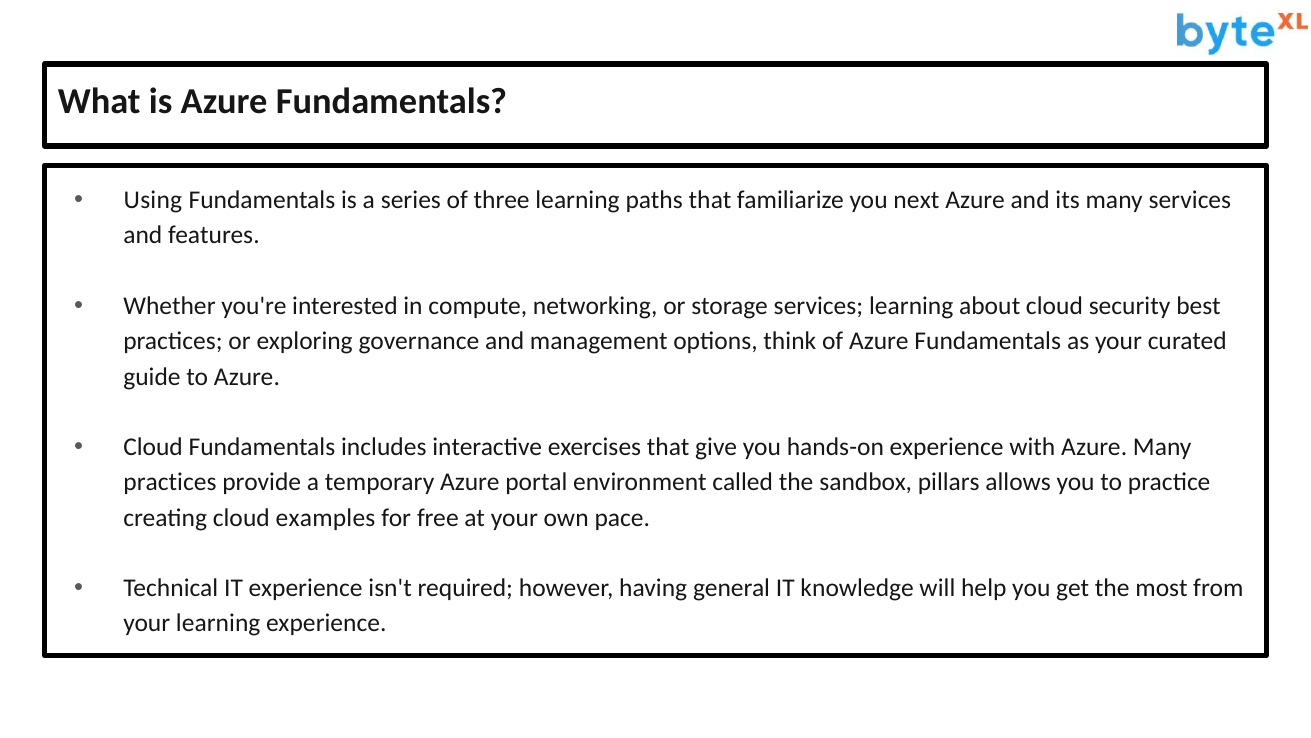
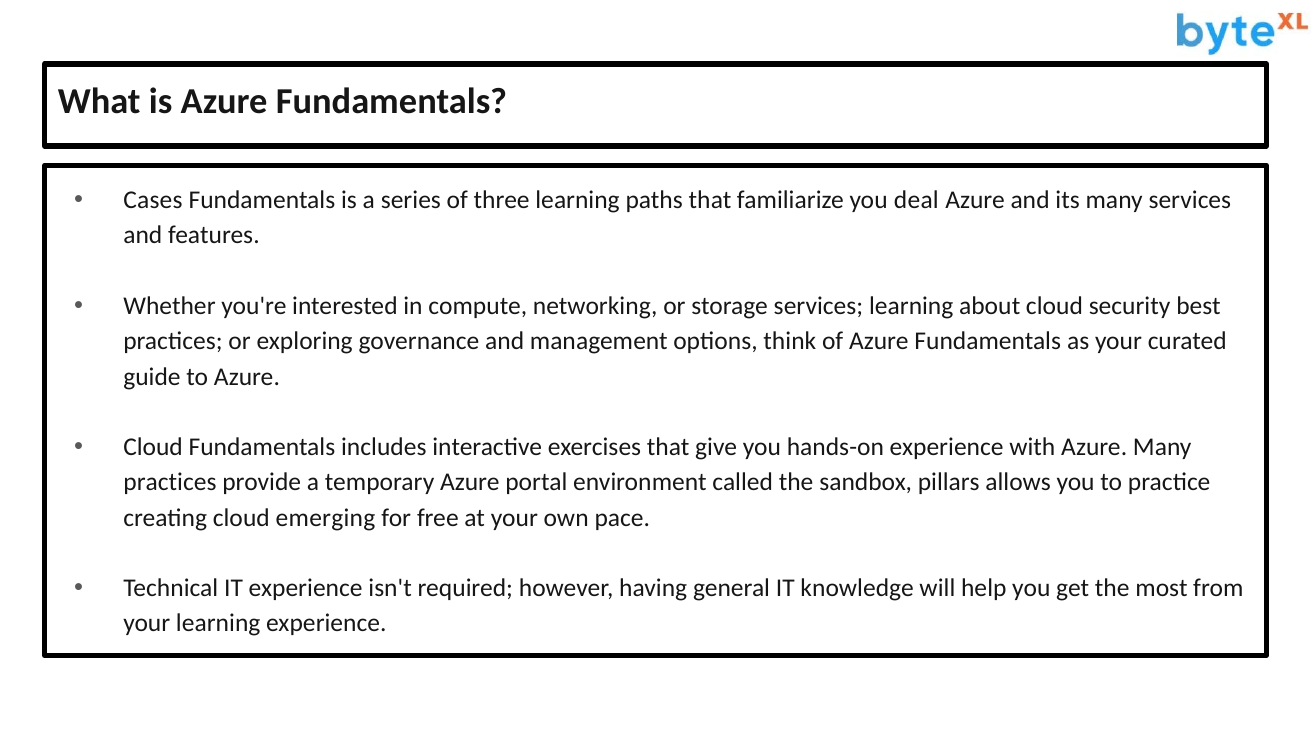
Using: Using -> Cases
next: next -> deal
examples: examples -> emerging
